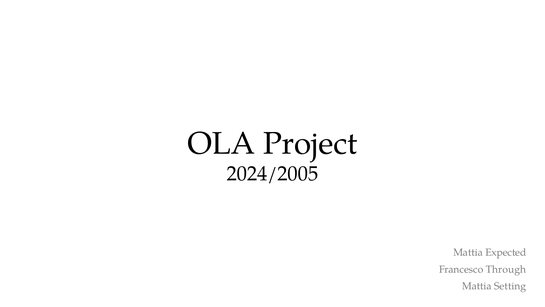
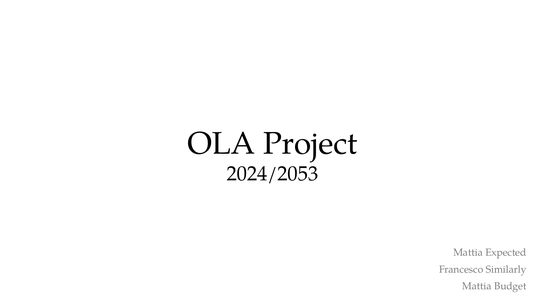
2024/2005: 2024/2005 -> 2024/2053
Through: Through -> Similarly
Setting: Setting -> Budget
